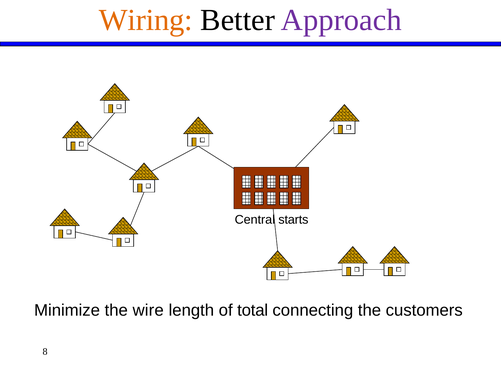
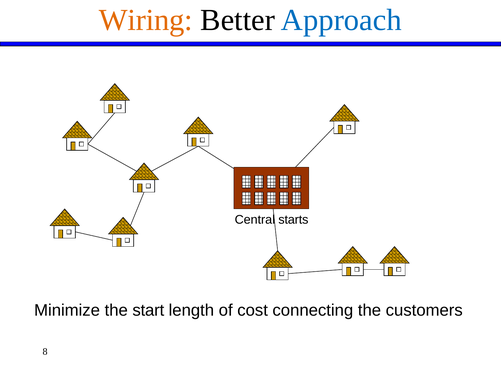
Approach colour: purple -> blue
wire: wire -> start
total: total -> cost
